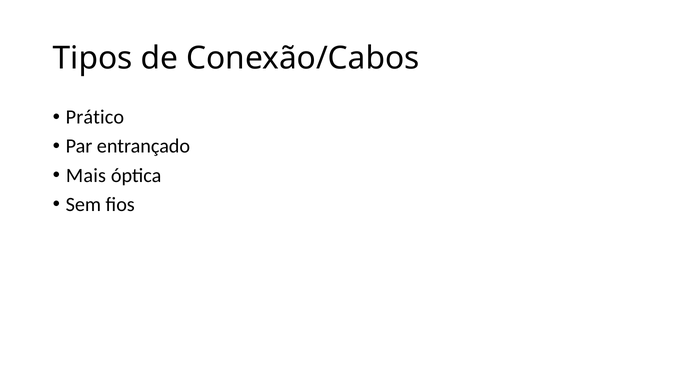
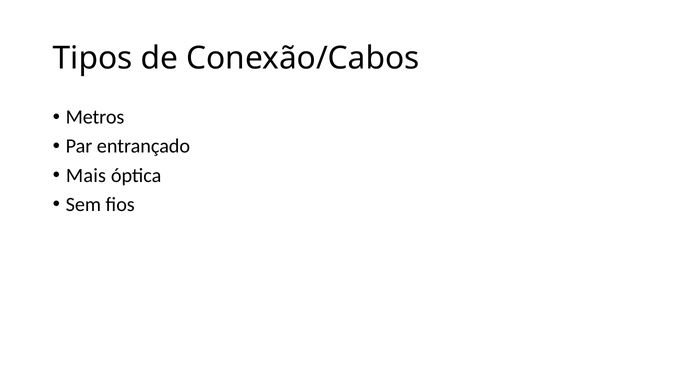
Prático: Prático -> Metros
